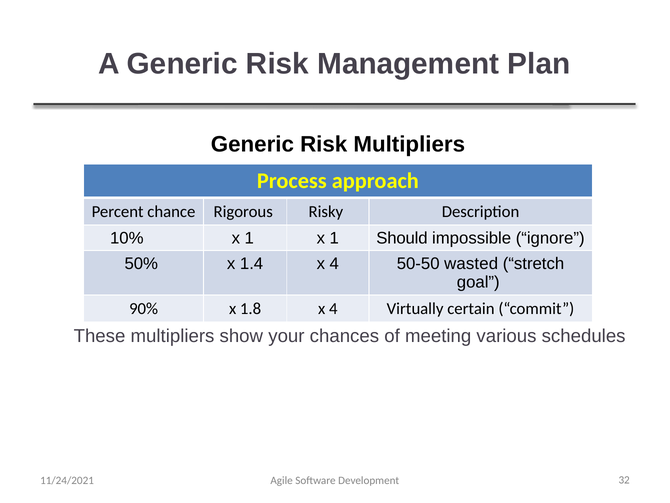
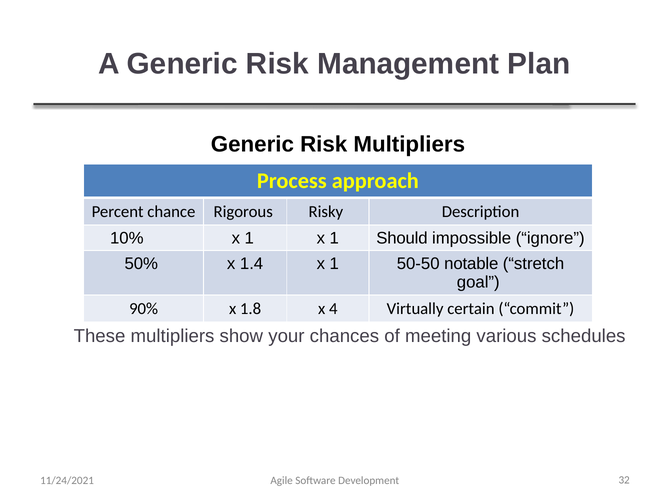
1.4 x 4: 4 -> 1
wasted: wasted -> notable
